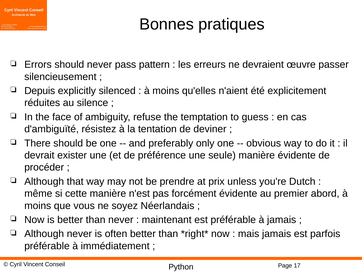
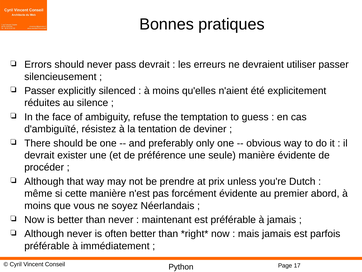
pass pattern: pattern -> devrait
œuvre: œuvre -> utiliser
Depuis at (40, 91): Depuis -> Passer
